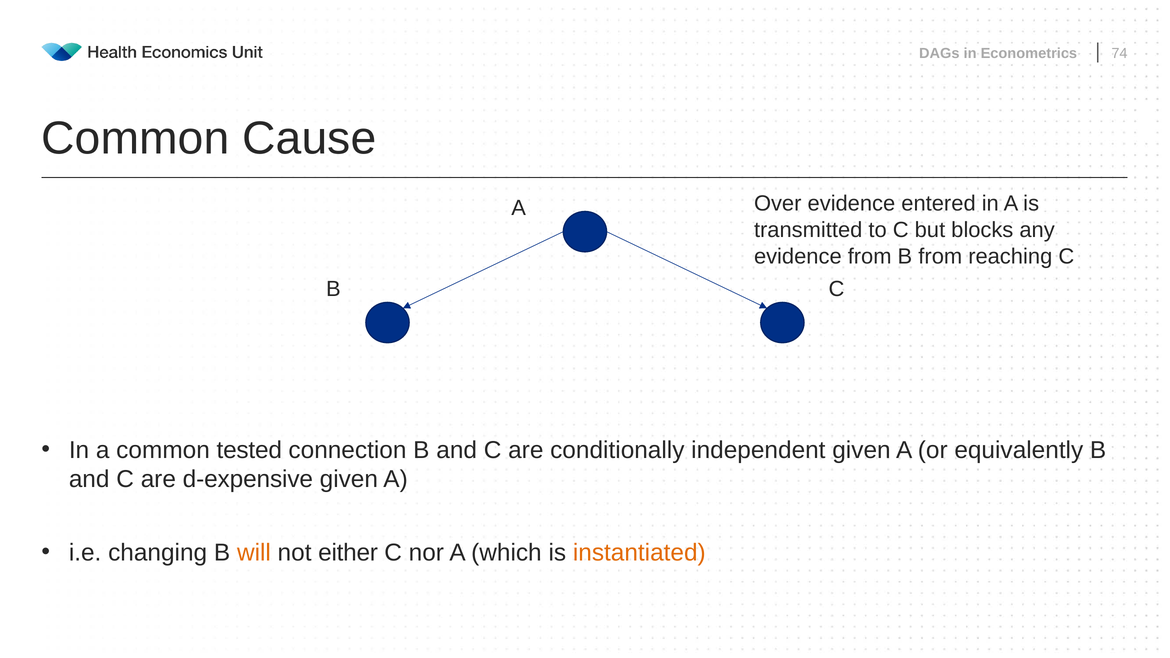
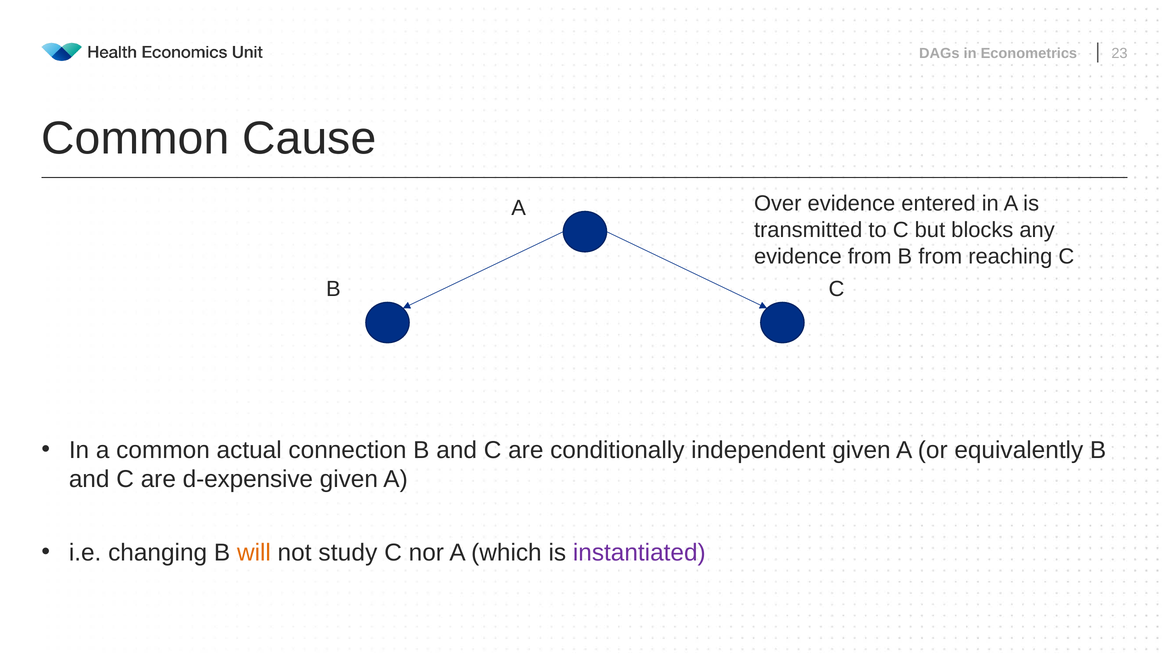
74: 74 -> 23
tested: tested -> actual
either: either -> study
instantiated colour: orange -> purple
